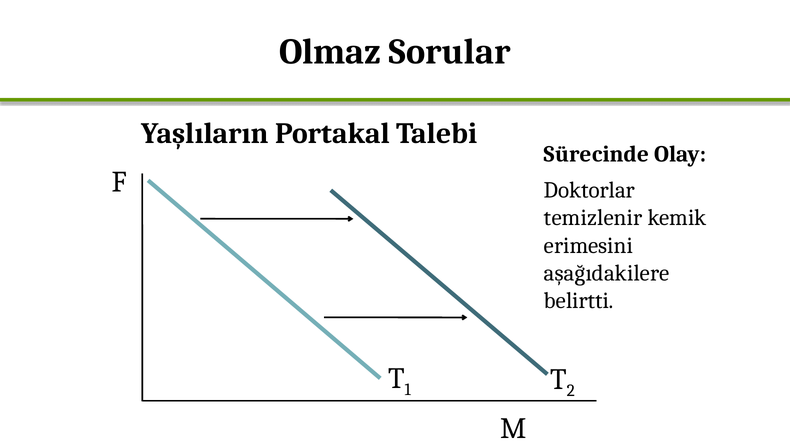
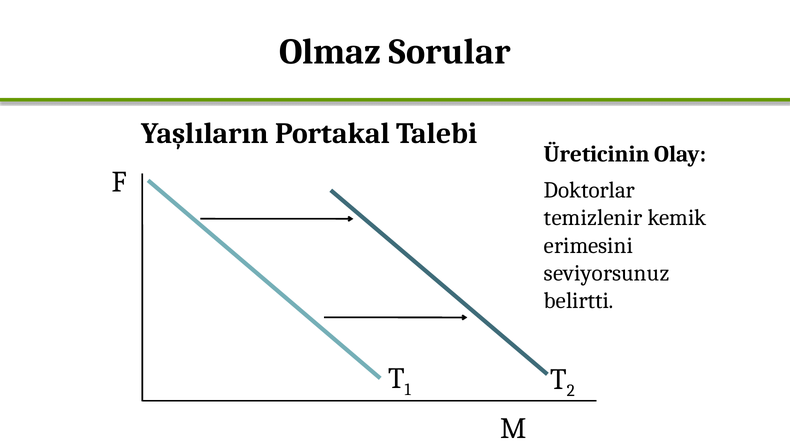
Sürecinde: Sürecinde -> Üreticinin
aşağıdakilere: aşağıdakilere -> seviyorsunuz
